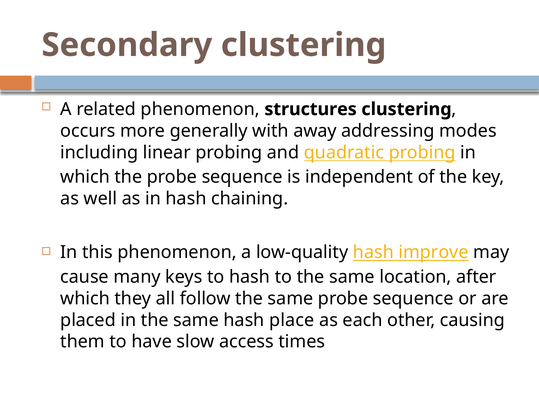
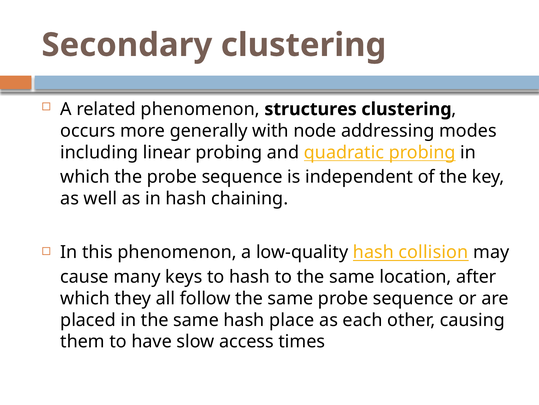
away: away -> node
improve: improve -> collision
